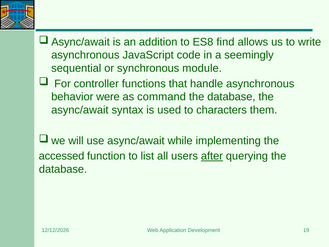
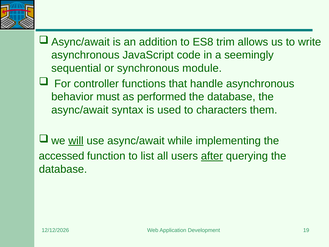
find: find -> trim
were: were -> must
command: command -> performed
will underline: none -> present
